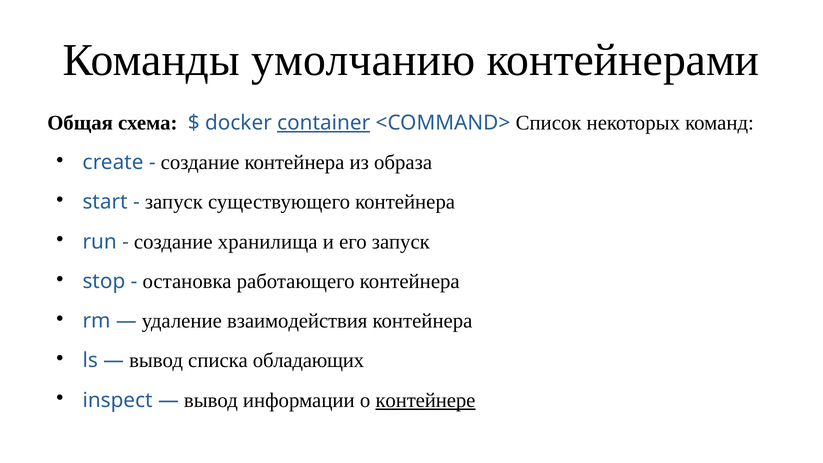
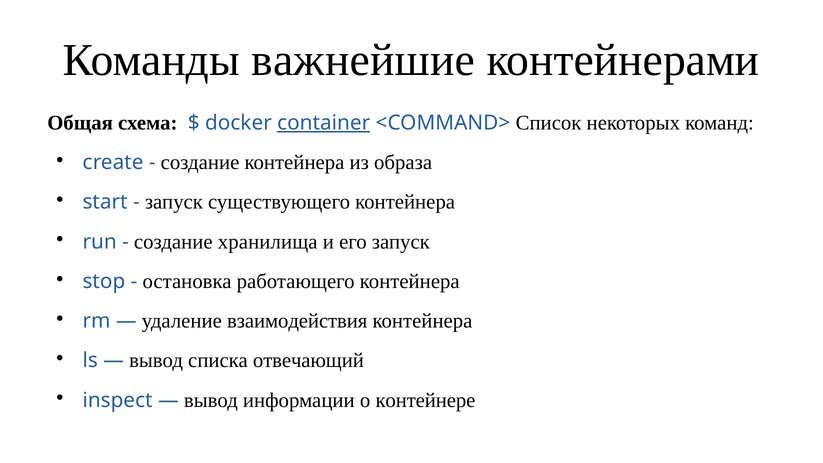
умолчанию: умолчанию -> важнейшие
обладающих: обладающих -> отвечающий
контейнере underline: present -> none
